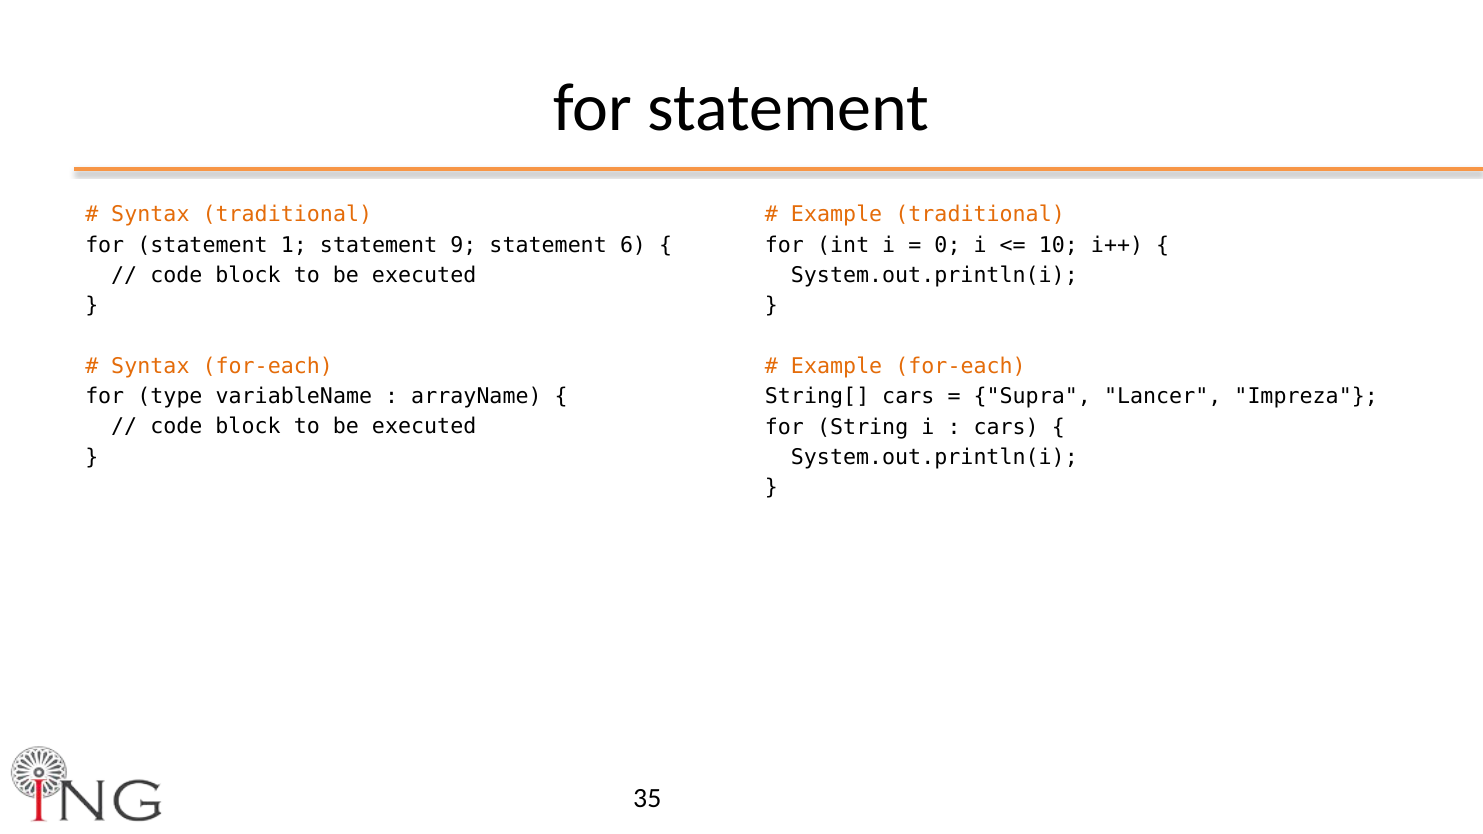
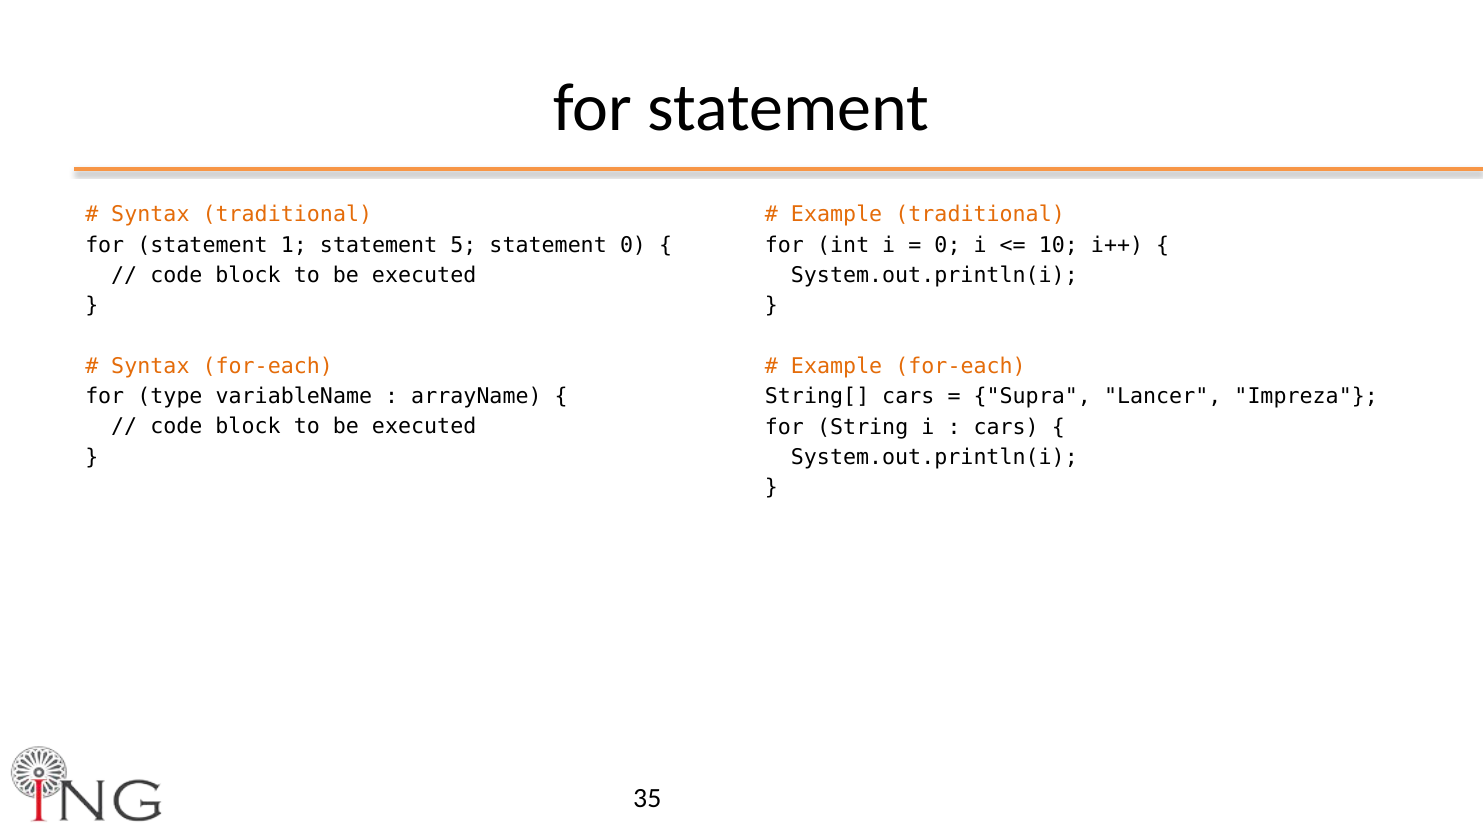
9: 9 -> 5
statement 6: 6 -> 0
